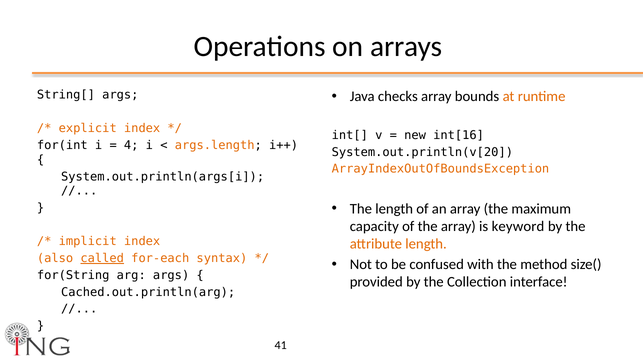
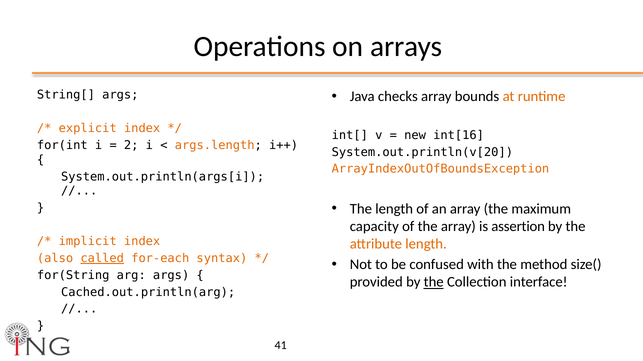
4: 4 -> 2
keyword: keyword -> assertion
the at (434, 283) underline: none -> present
